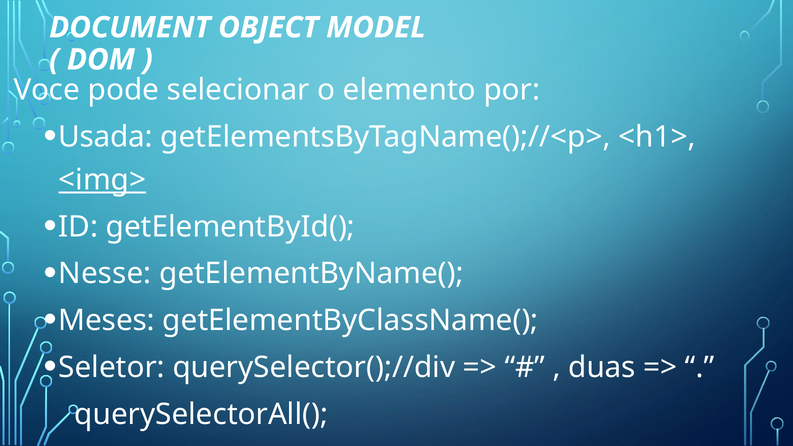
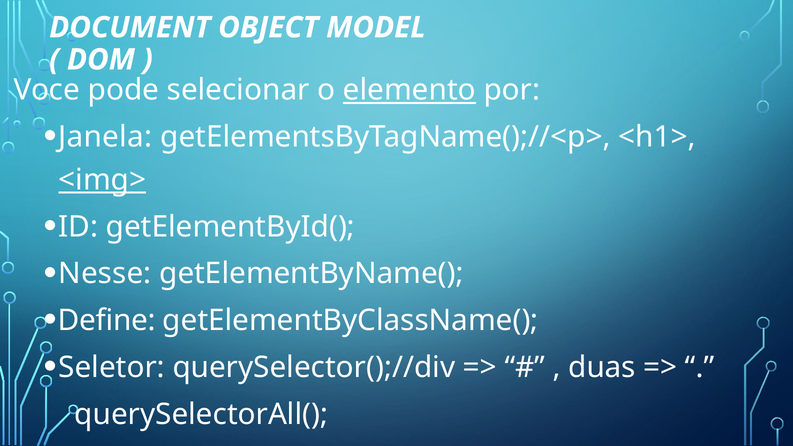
elemento underline: none -> present
Usada: Usada -> Janela
Meses: Meses -> Define
